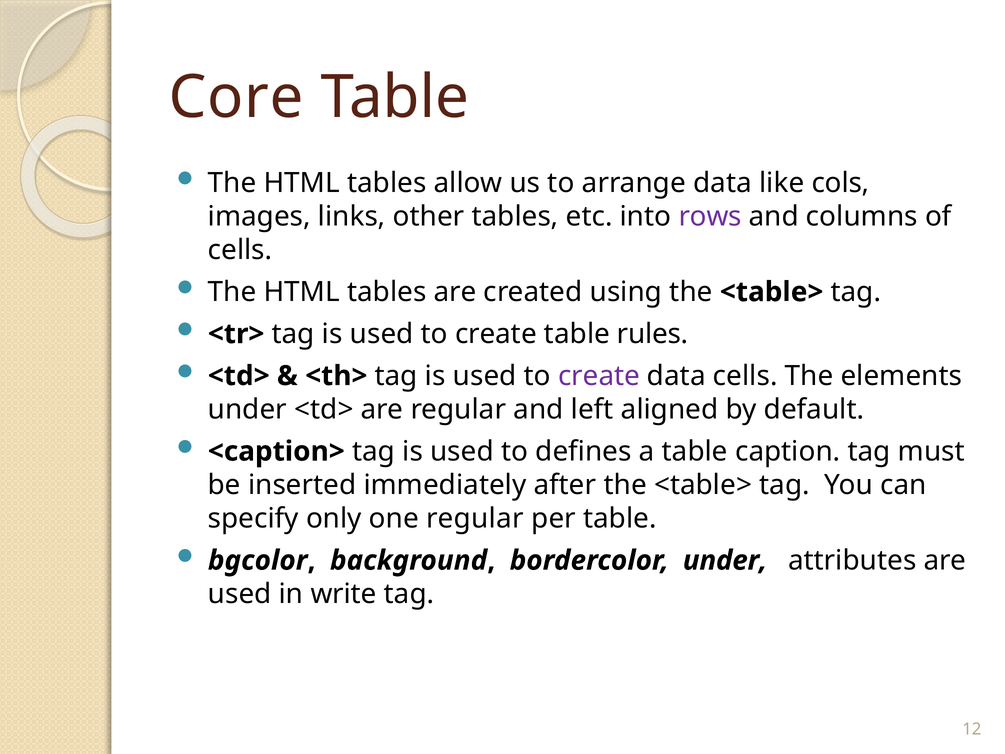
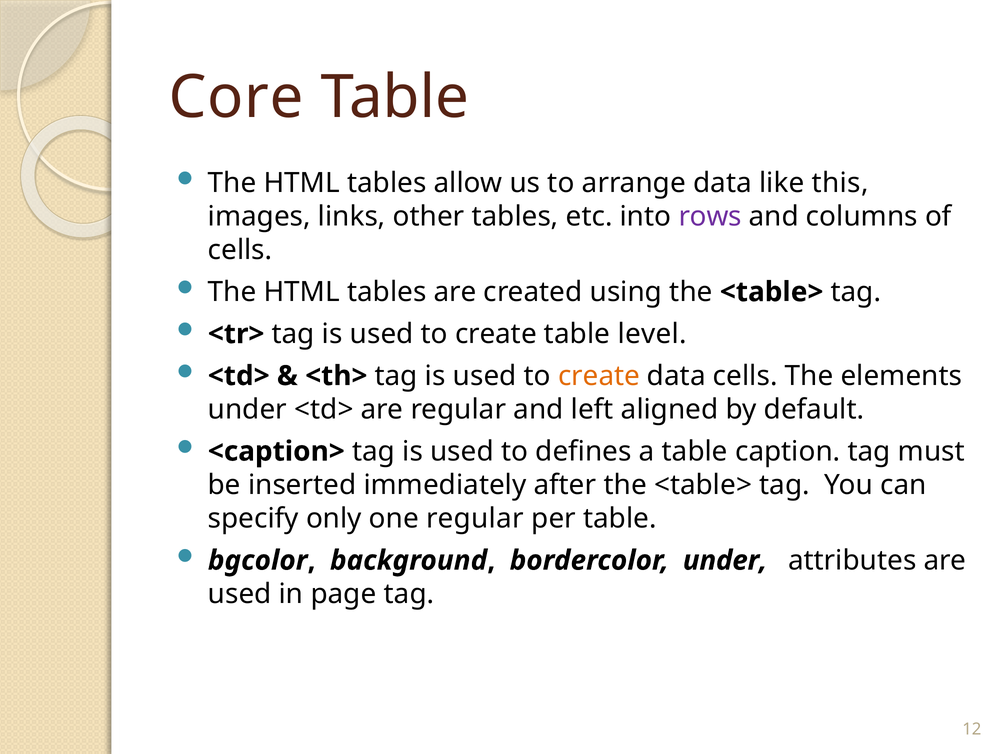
cols: cols -> this
rules: rules -> level
create at (599, 376) colour: purple -> orange
write: write -> page
